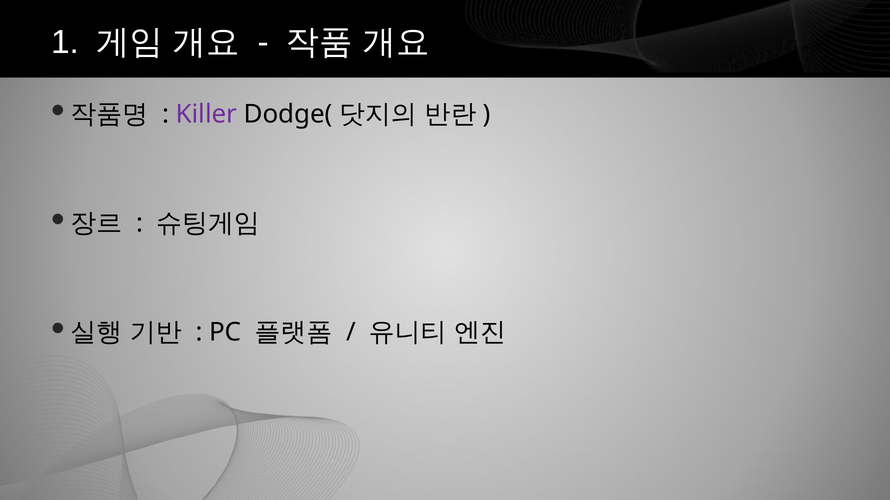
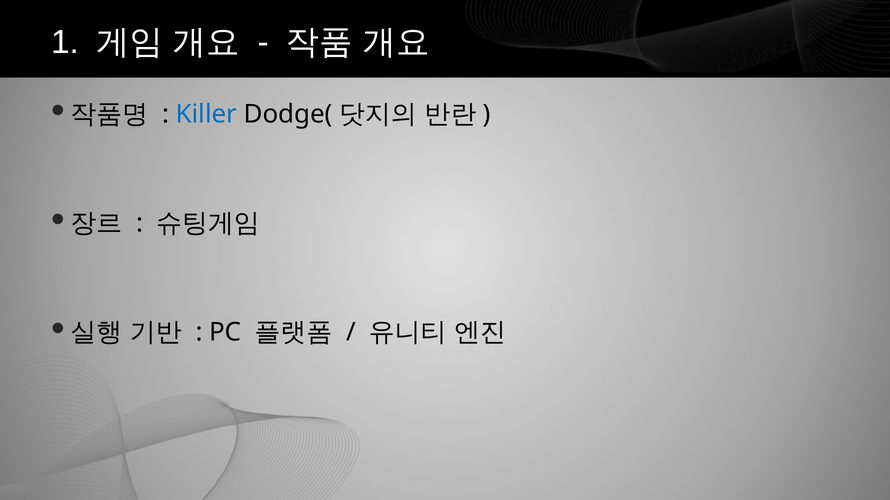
Killer colour: purple -> blue
